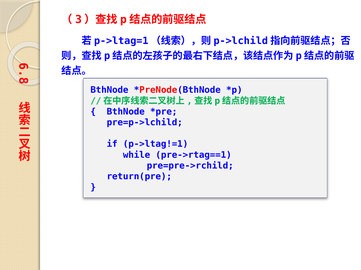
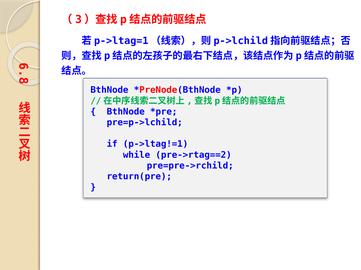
pre->rtag==1: pre->rtag==1 -> pre->rtag==2
